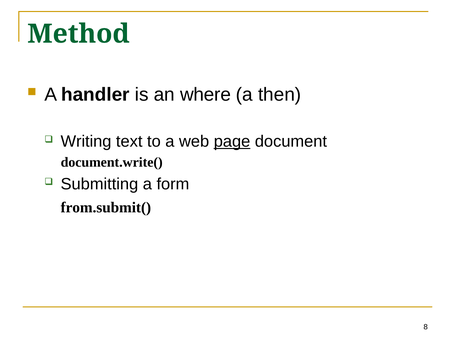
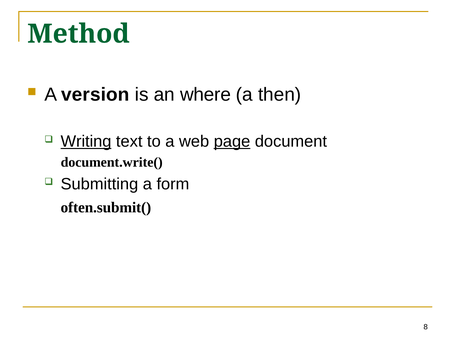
handler: handler -> version
Writing underline: none -> present
from.submit(: from.submit( -> often.submit(
